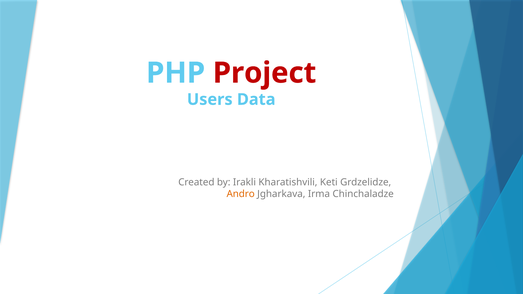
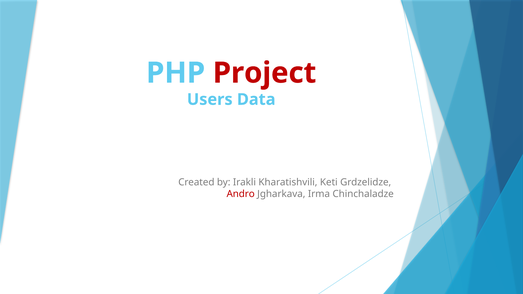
Andro colour: orange -> red
